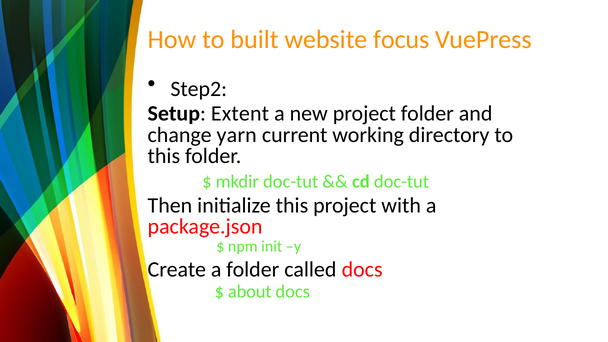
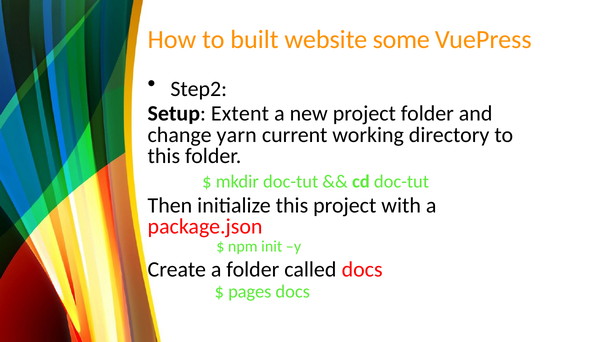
focus: focus -> some
about: about -> pages
